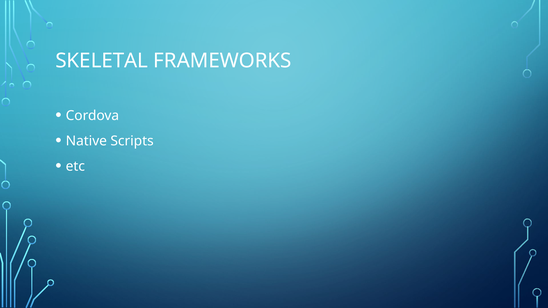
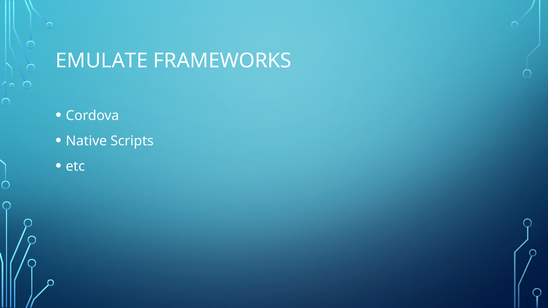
SKELETAL: SKELETAL -> EMULATE
